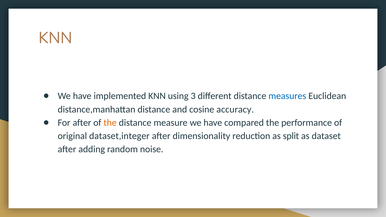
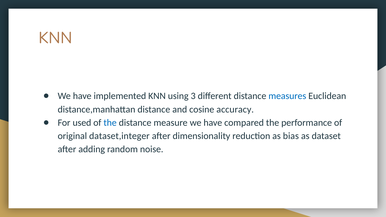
For after: after -> used
the at (110, 123) colour: orange -> blue
split: split -> bias
